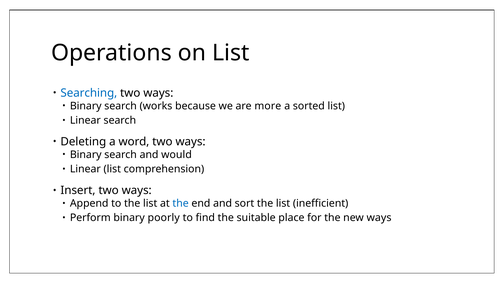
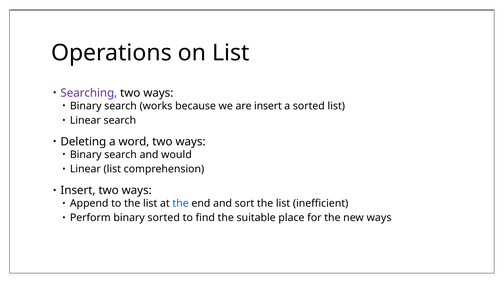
Searching colour: blue -> purple
are more: more -> insert
binary poorly: poorly -> sorted
